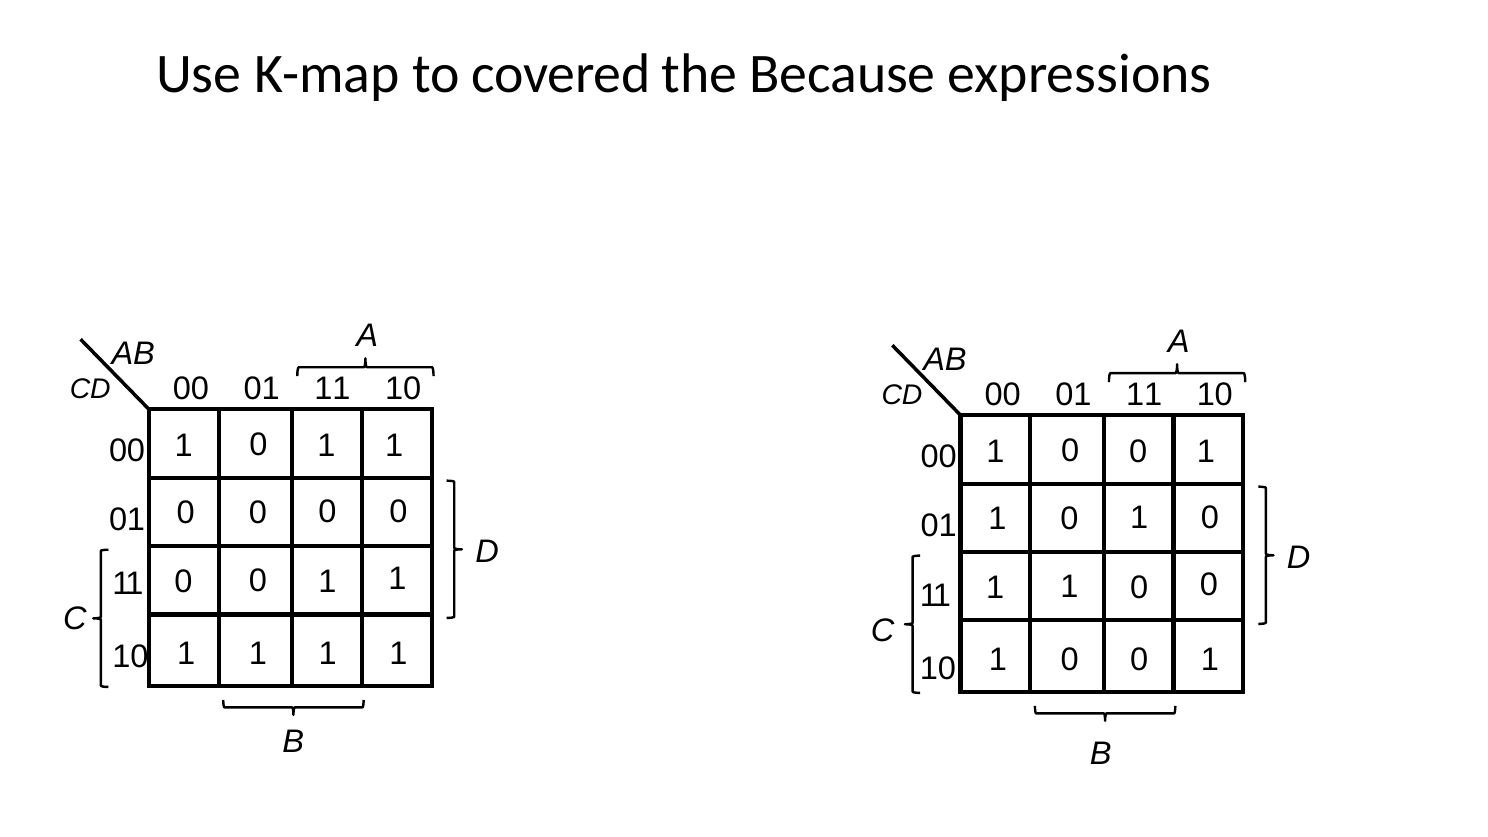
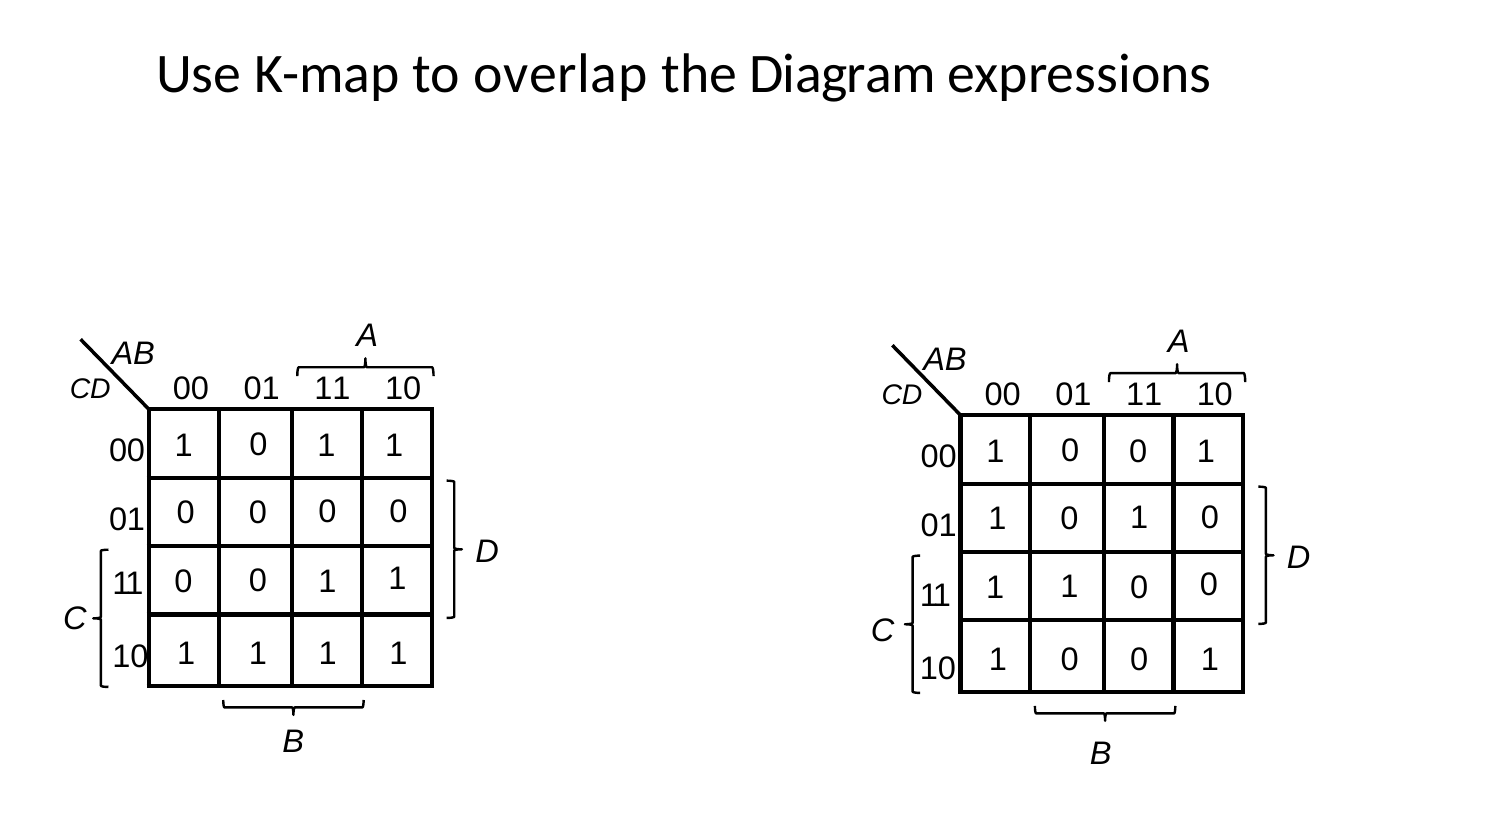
covered: covered -> overlap
Because: Because -> Diagram
